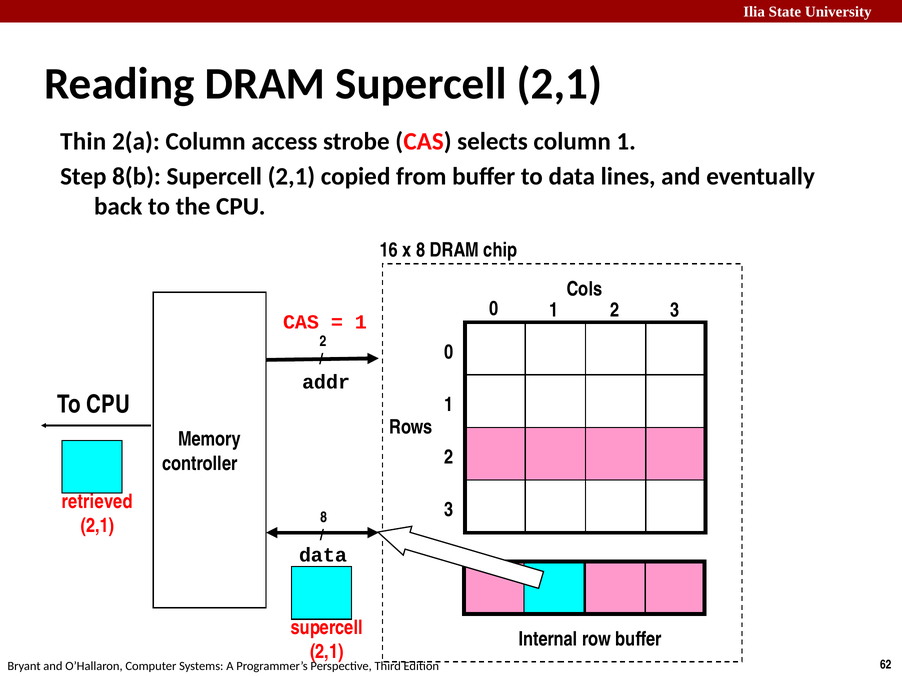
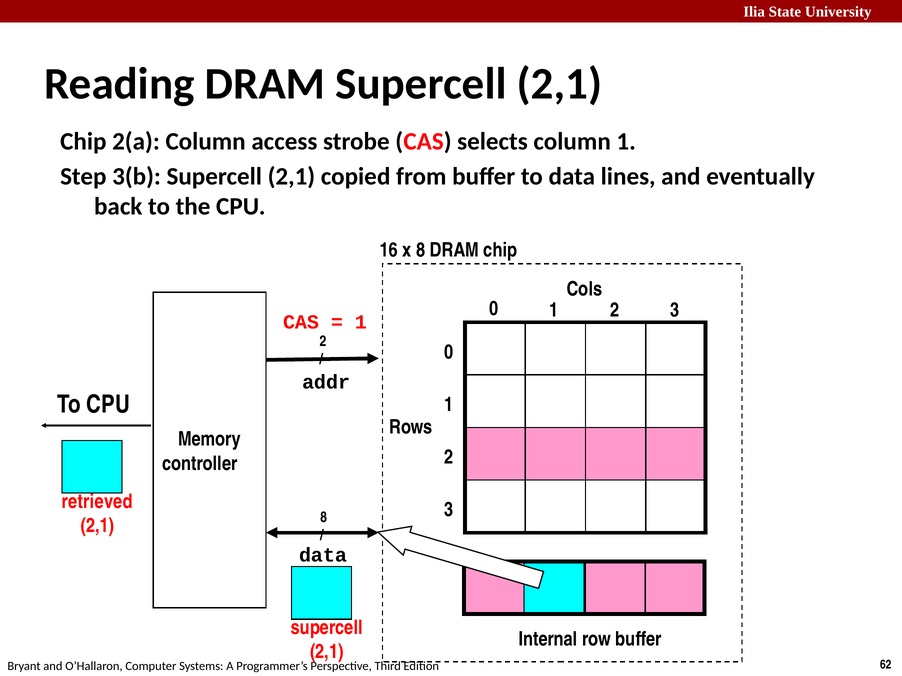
Thin at (83, 142): Thin -> Chip
8(b: 8(b -> 3(b
